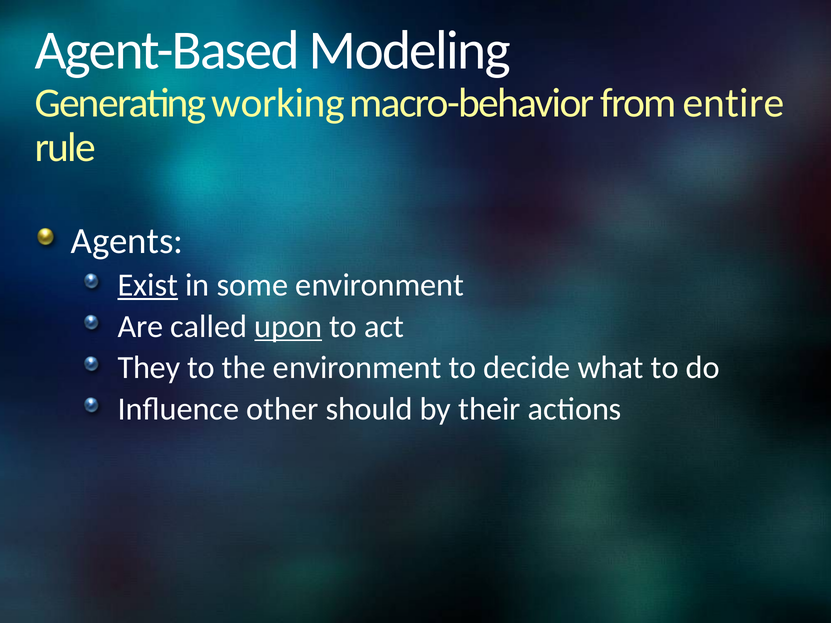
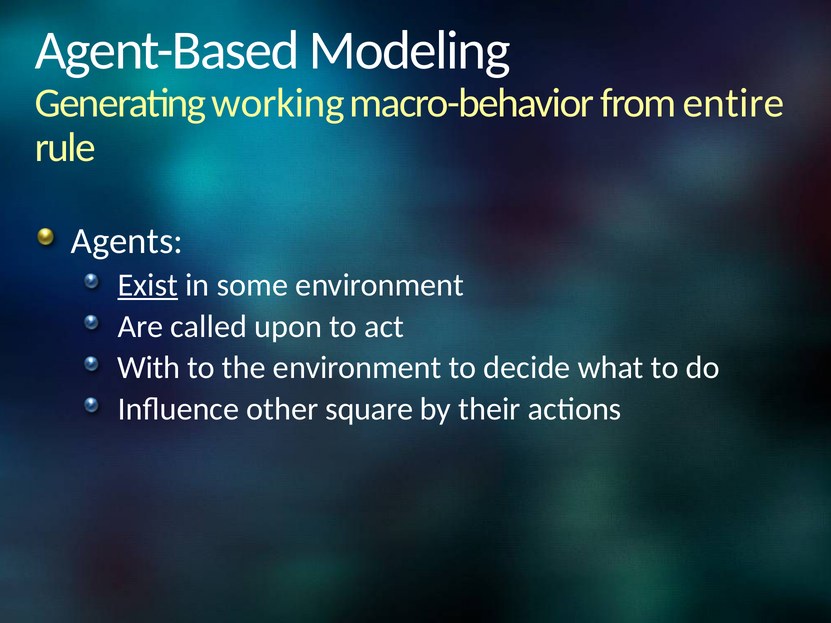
upon underline: present -> none
They: They -> With
should: should -> square
